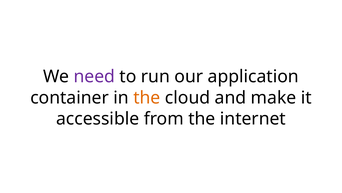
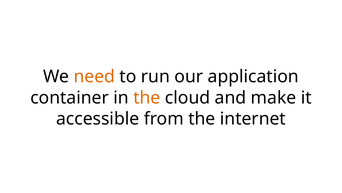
need colour: purple -> orange
